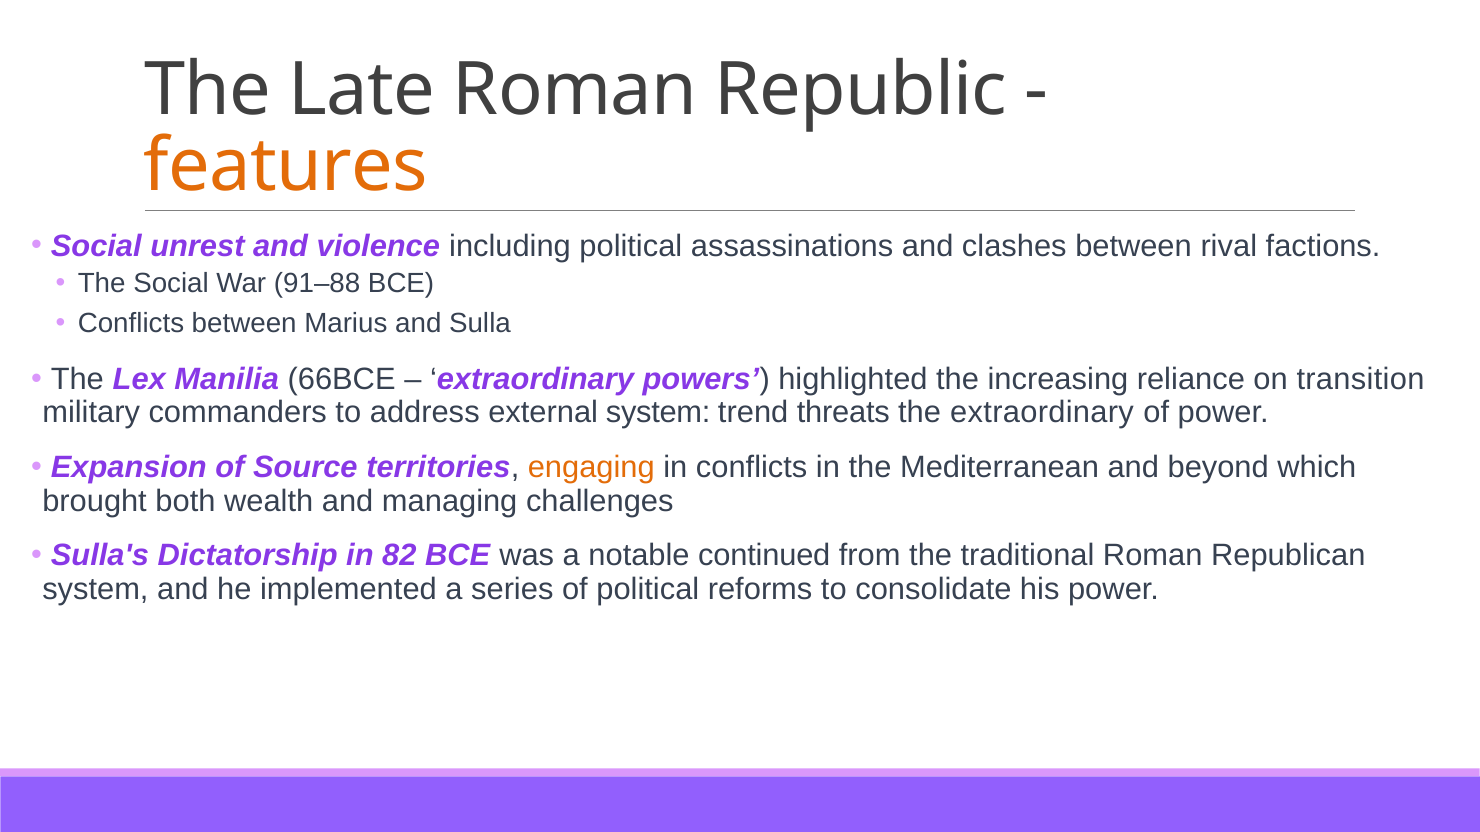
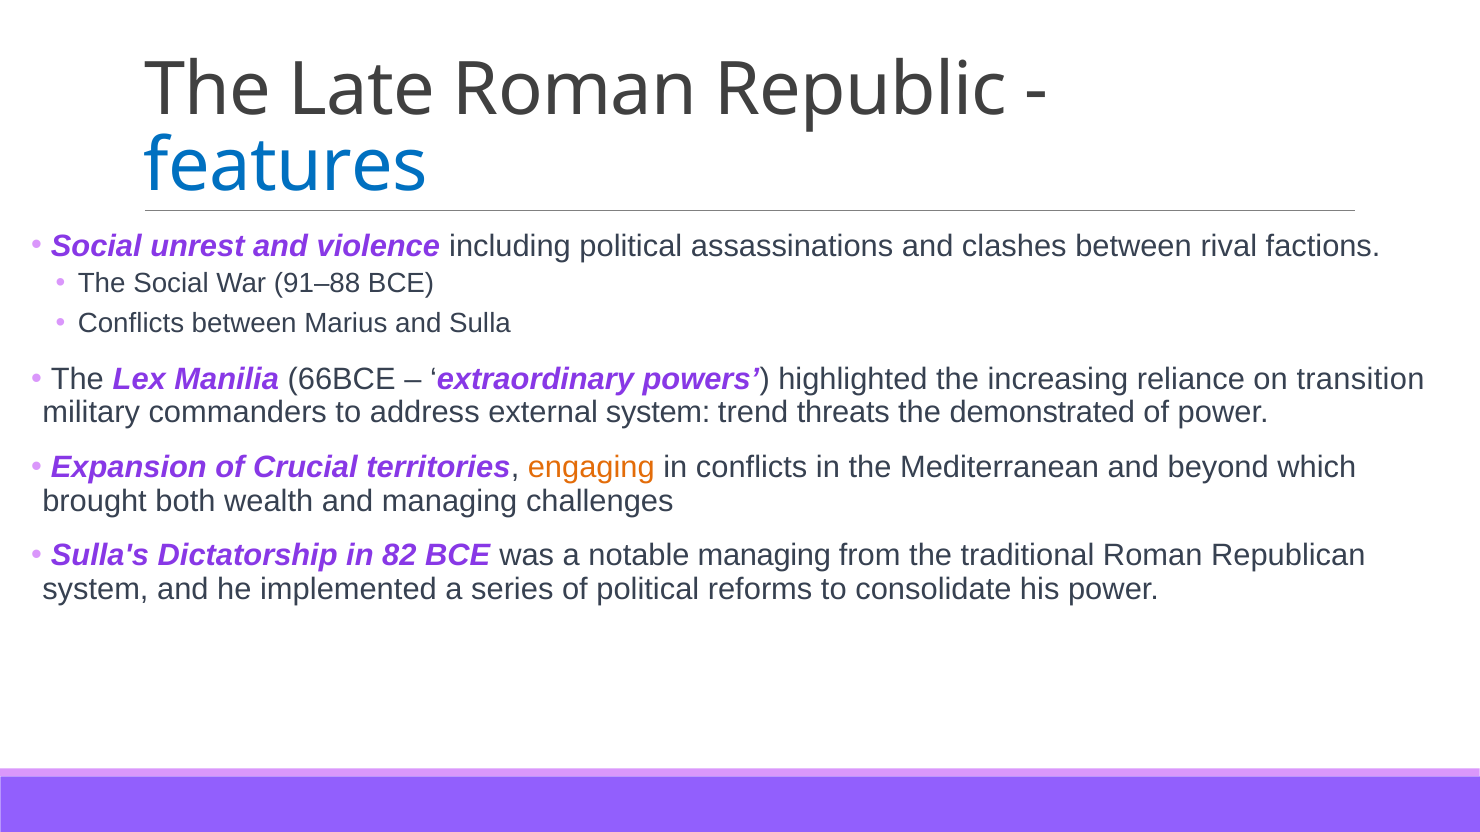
features colour: orange -> blue
the extraordinary: extraordinary -> demonstrated
Source: Source -> Crucial
notable continued: continued -> managing
